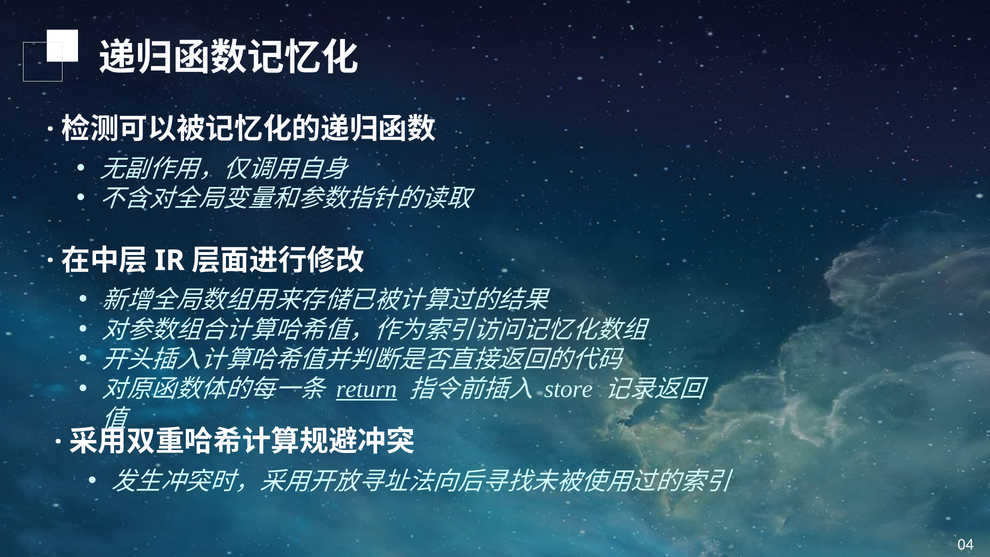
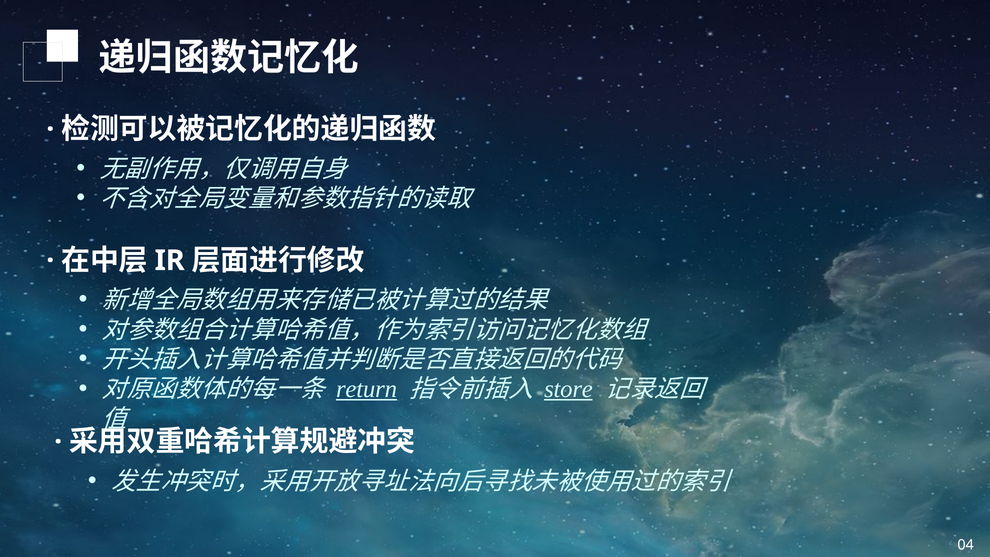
store underline: none -> present
